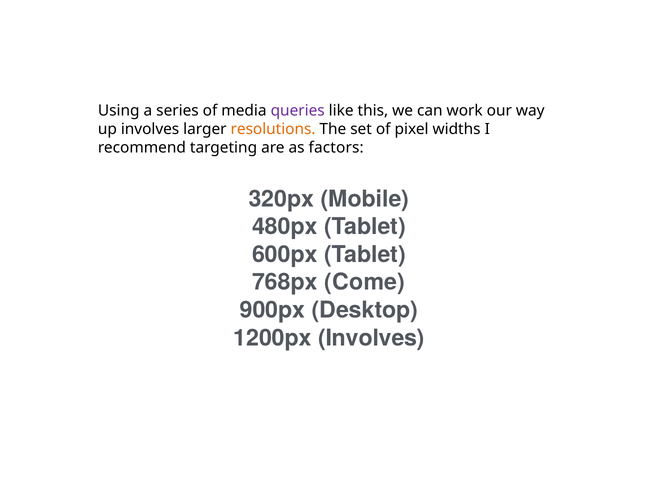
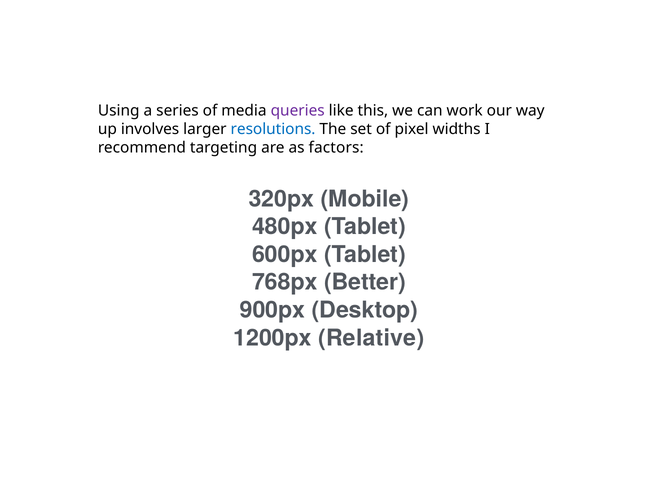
resolutions colour: orange -> blue
Come: Come -> Better
1200px Involves: Involves -> Relative
